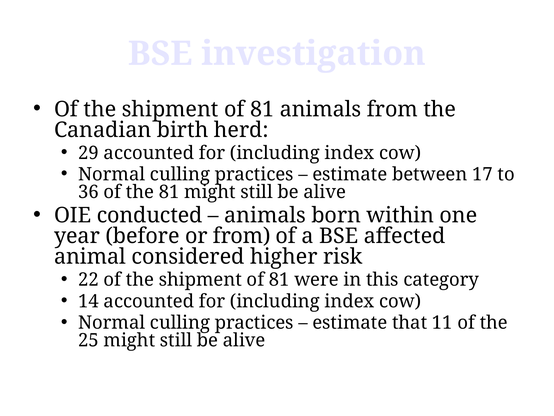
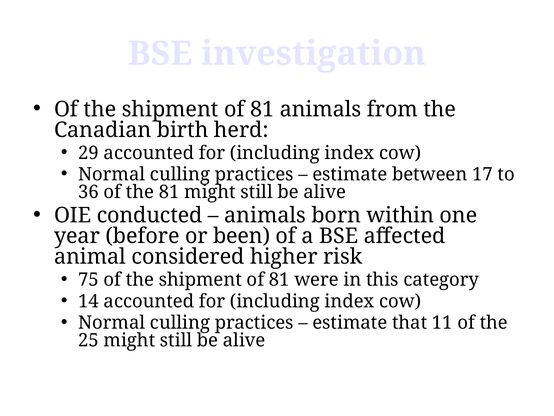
or from: from -> been
22: 22 -> 75
